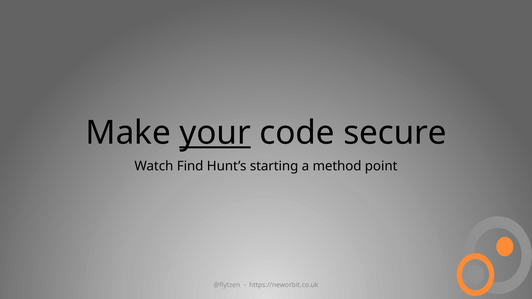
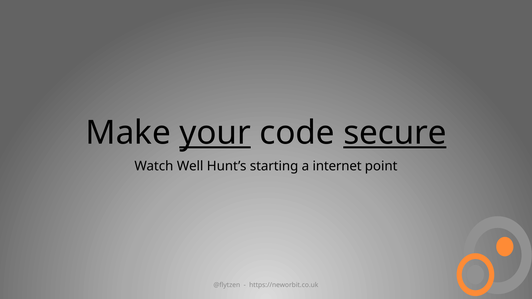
secure underline: none -> present
Find: Find -> Well
method: method -> internet
